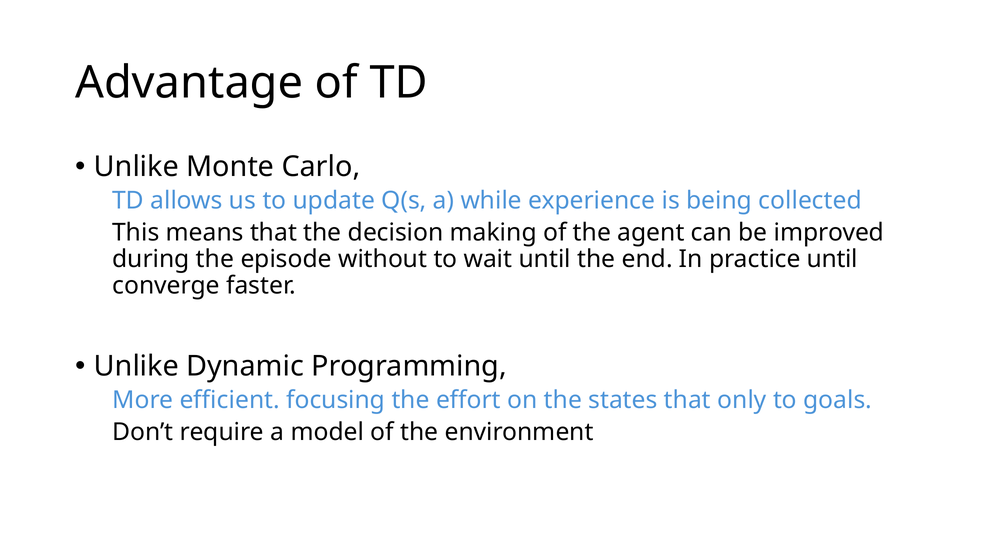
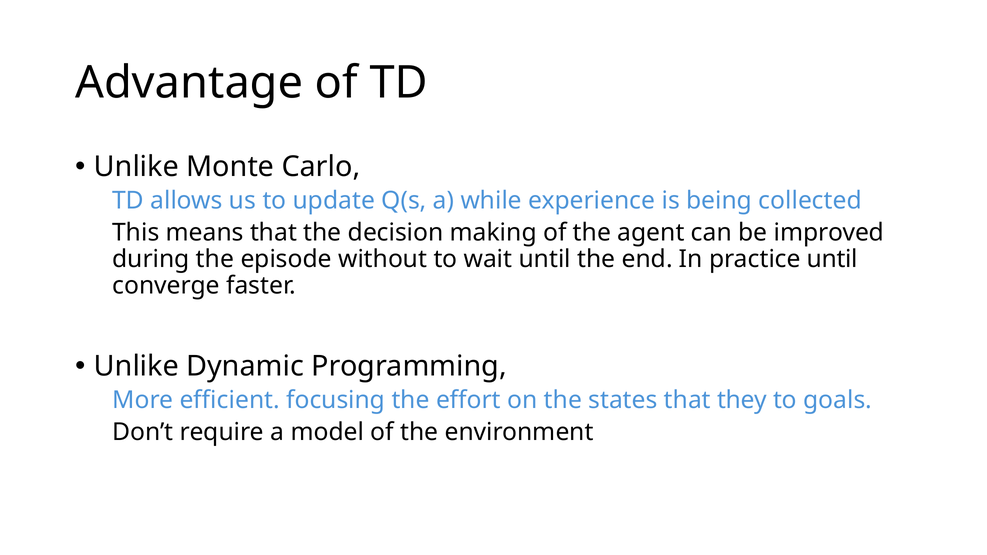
only: only -> they
